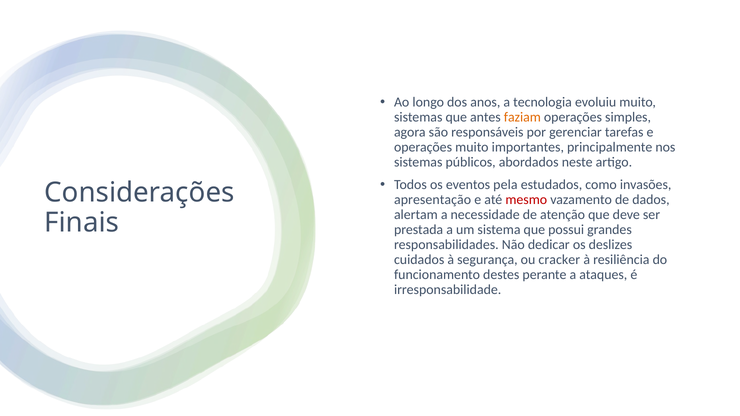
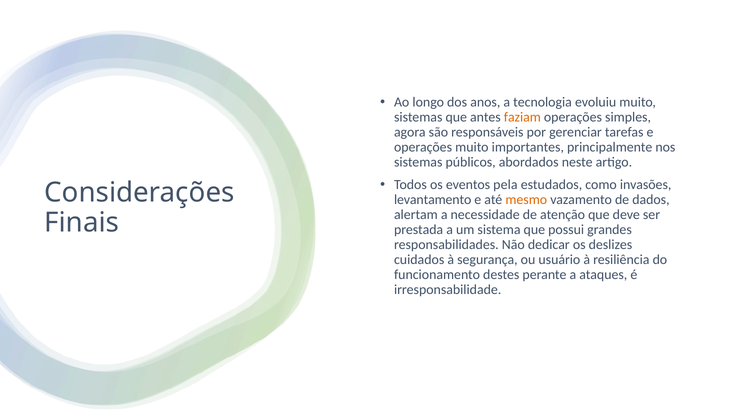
apresentação: apresentação -> levantamento
mesmo colour: red -> orange
cracker: cracker -> usuário
